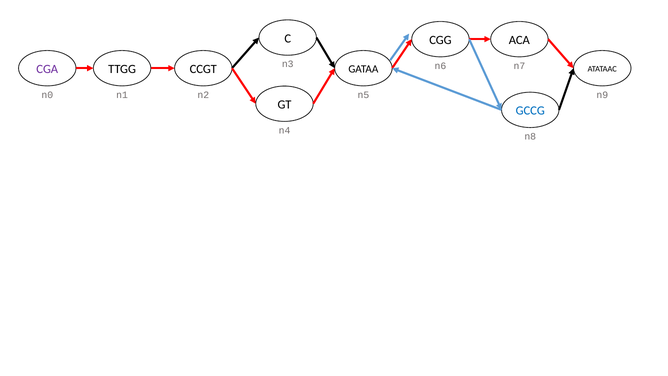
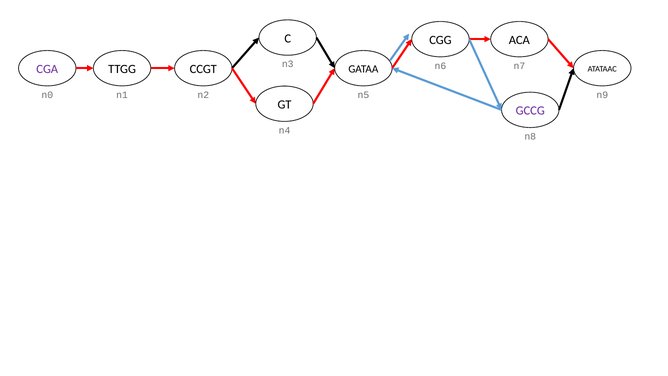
GCCG colour: blue -> purple
